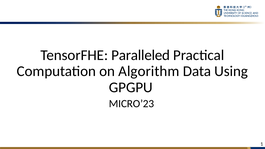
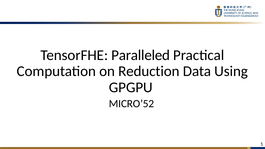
Algorithm: Algorithm -> Reduction
MICRO’23: MICRO’23 -> MICRO’52
